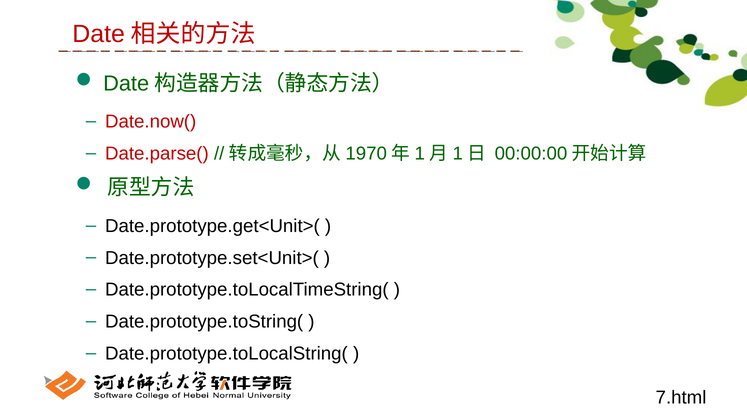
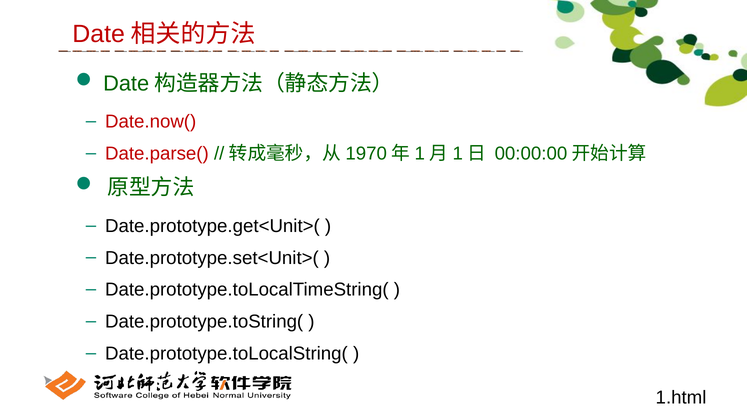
7.html: 7.html -> 1.html
